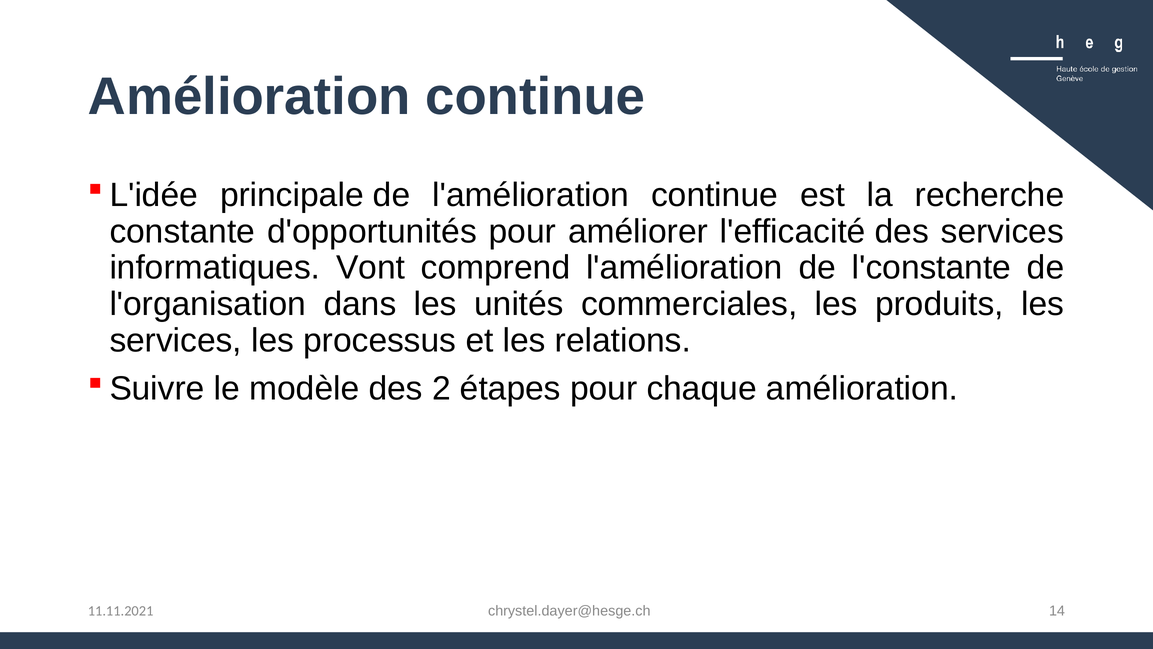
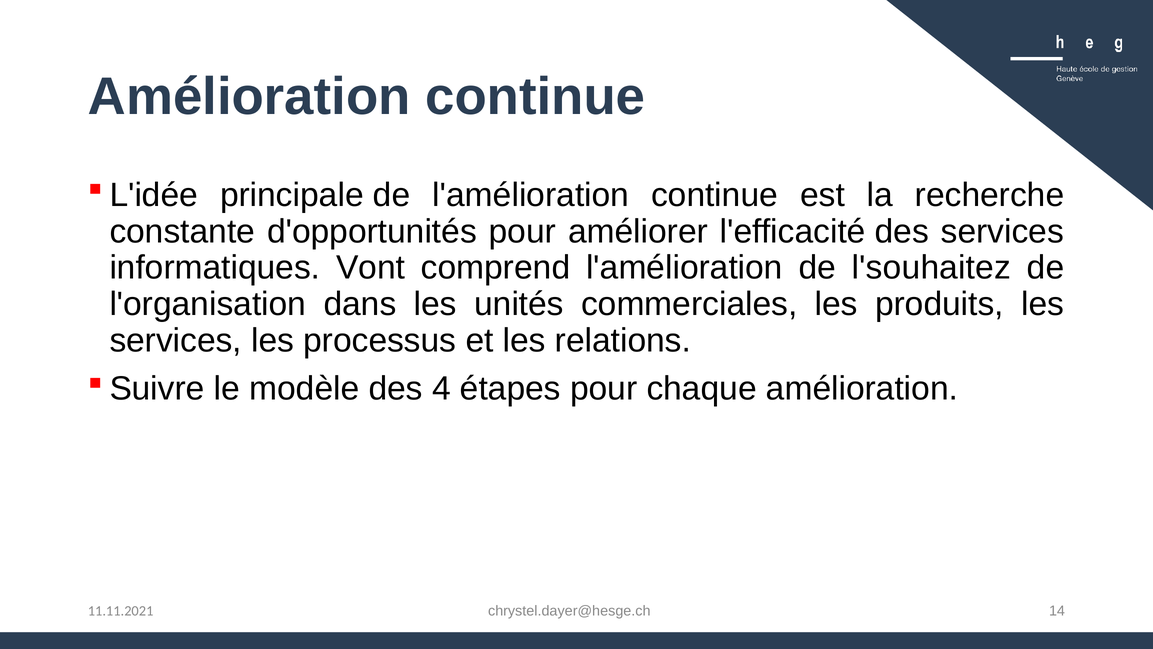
l'constante: l'constante -> l'souhaitez
2: 2 -> 4
